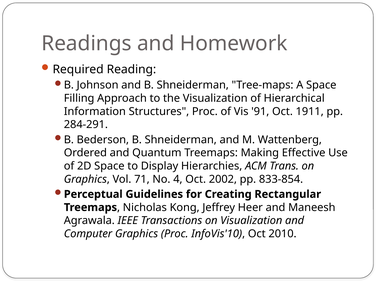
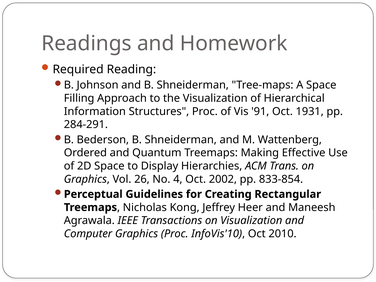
1911: 1911 -> 1931
71: 71 -> 26
